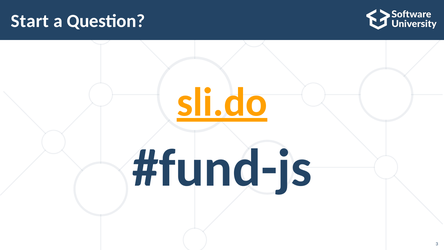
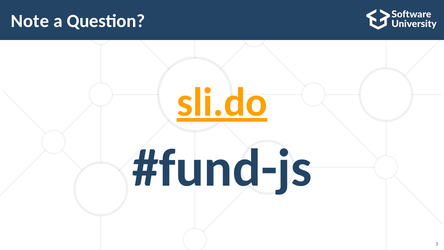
Start: Start -> Note
